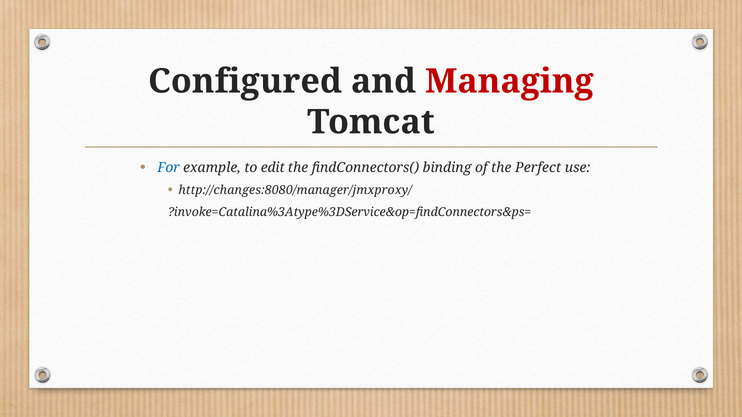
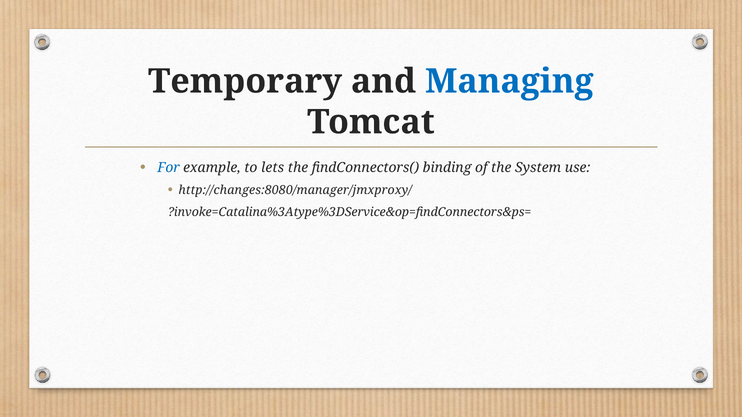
Configured: Configured -> Temporary
Managing colour: red -> blue
edit: edit -> lets
Perfect: Perfect -> System
